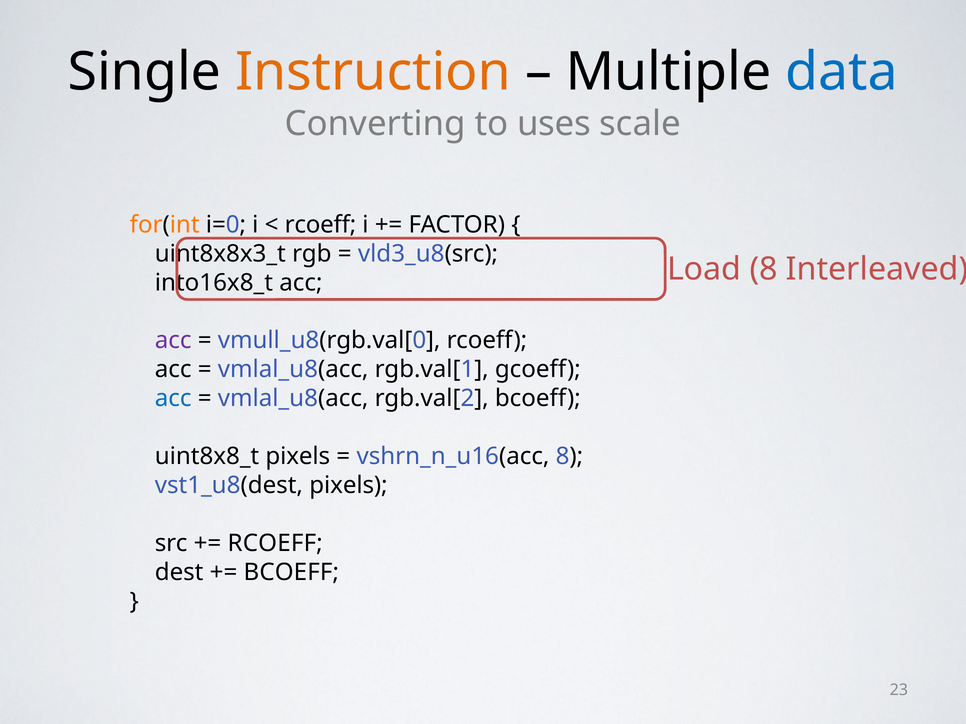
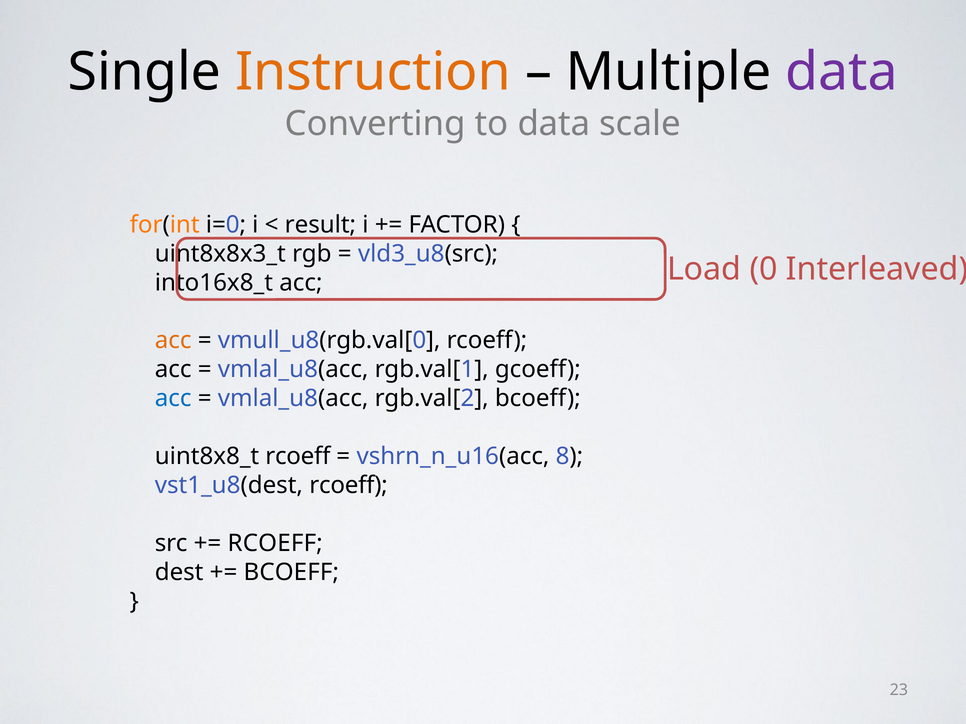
data at (842, 72) colour: blue -> purple
to uses: uses -> data
rcoeff at (320, 225): rcoeff -> result
Load 8: 8 -> 0
acc at (173, 341) colour: purple -> orange
uint8x8_t pixels: pixels -> rcoeff
vst1_u8(dest pixels: pixels -> rcoeff
